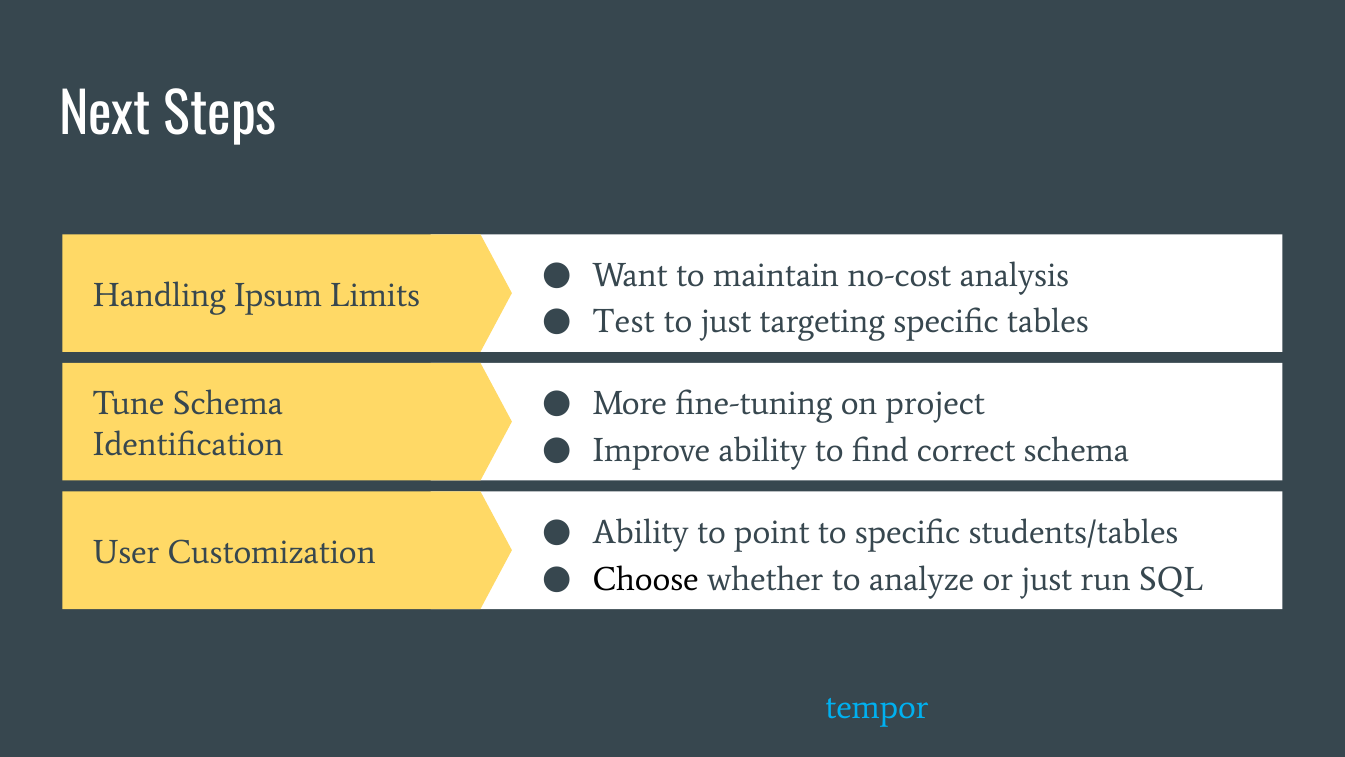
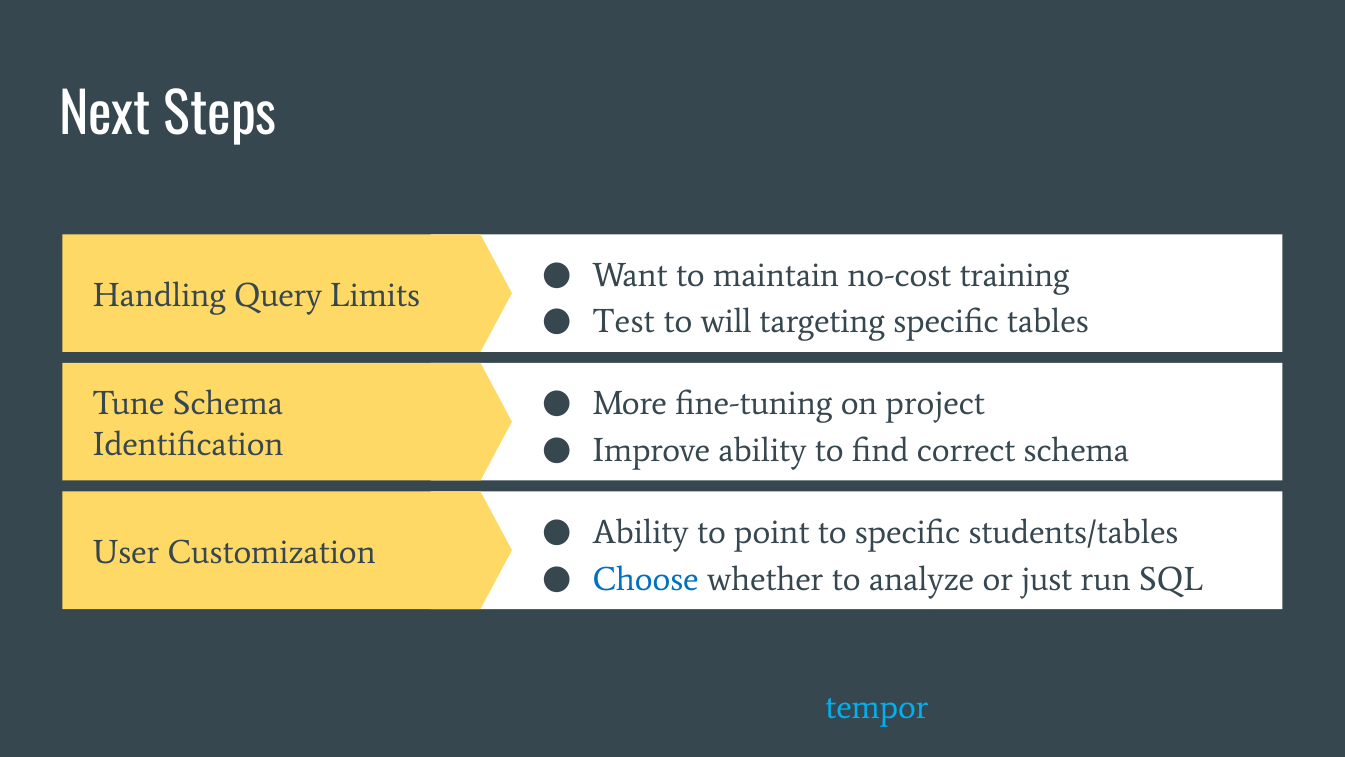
analysis: analysis -> training
Handling Ipsum: Ipsum -> Query
to just: just -> will
Choose colour: black -> blue
